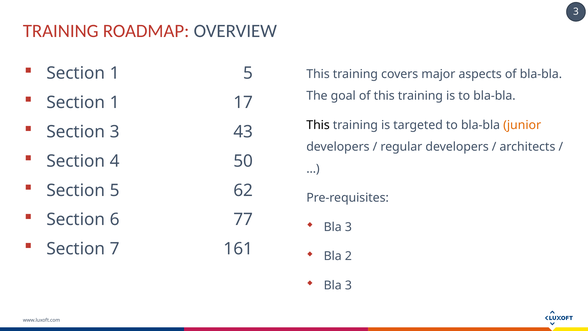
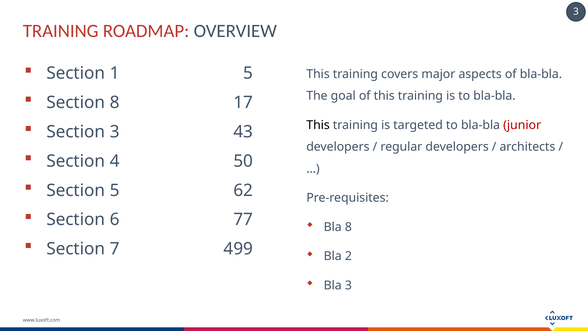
1 at (115, 103): 1 -> 8
junior colour: orange -> red
3 at (348, 227): 3 -> 8
161: 161 -> 499
